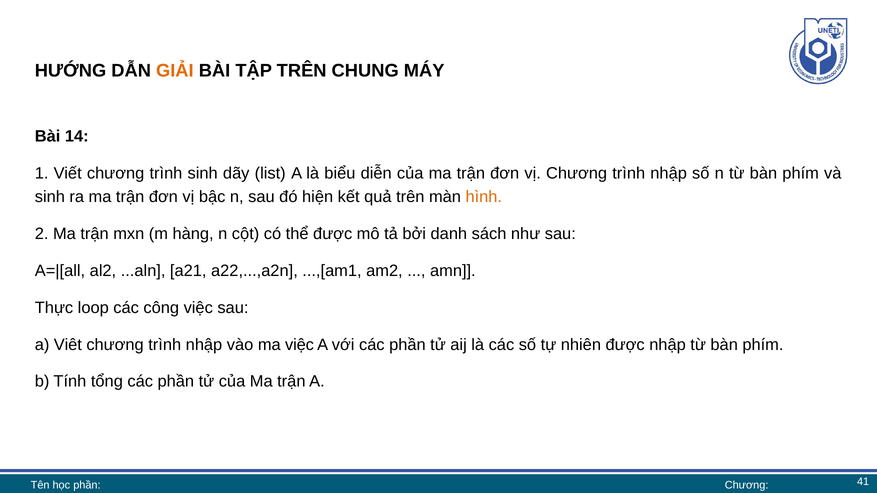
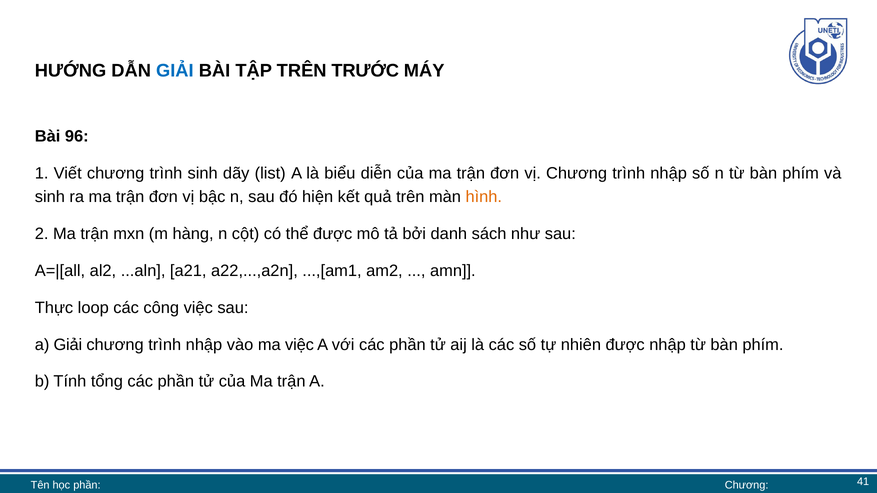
GIẢI at (175, 71) colour: orange -> blue
CHUNG: CHUNG -> TRƯỚC
14: 14 -> 96
a Viêt: Viêt -> Giải
